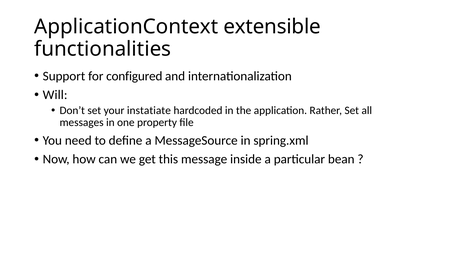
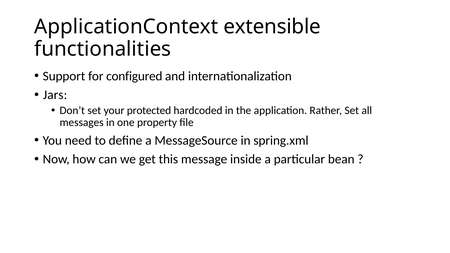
Will: Will -> Jars
instatiate: instatiate -> protected
